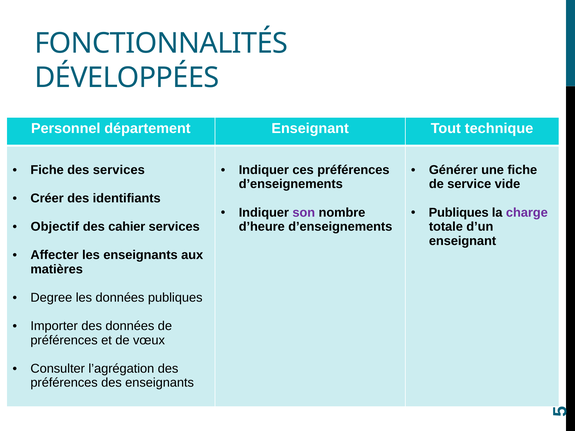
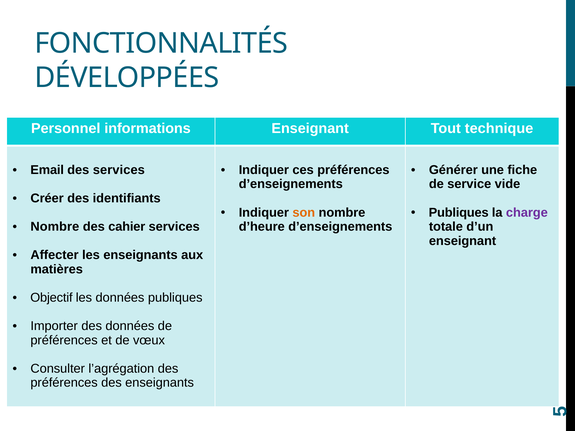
département: département -> informations
Fiche at (47, 170): Fiche -> Email
son colour: purple -> orange
Objectif at (55, 227): Objectif -> Nombre
Degree: Degree -> Objectif
